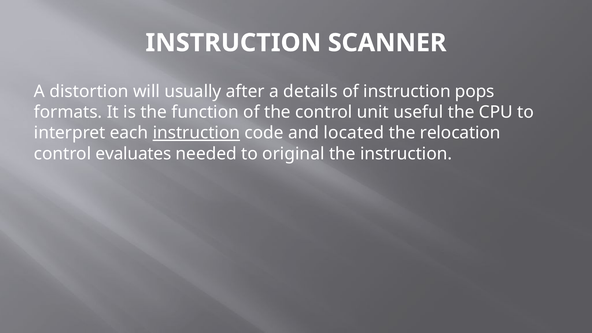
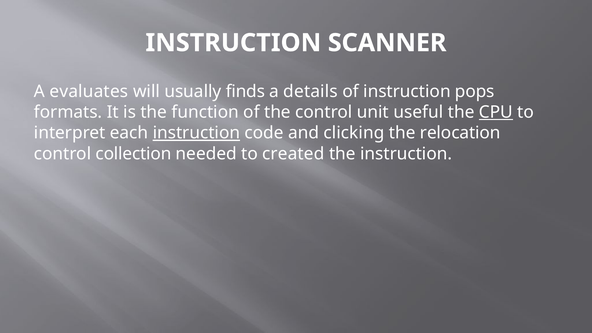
distortion: distortion -> evaluates
after: after -> finds
CPU underline: none -> present
located: located -> clicking
evaluates: evaluates -> collection
original: original -> created
